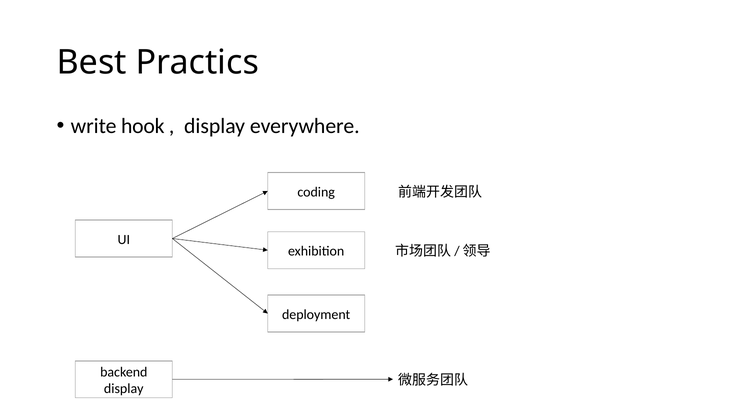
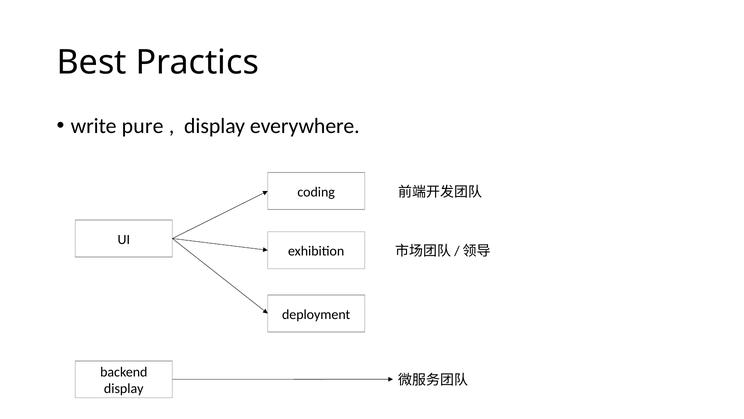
hook: hook -> pure
